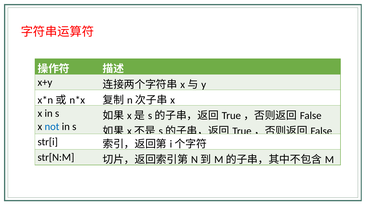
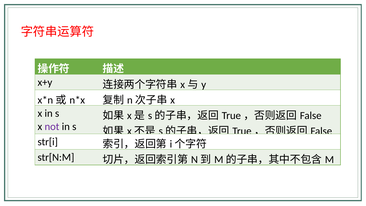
not colour: blue -> purple
